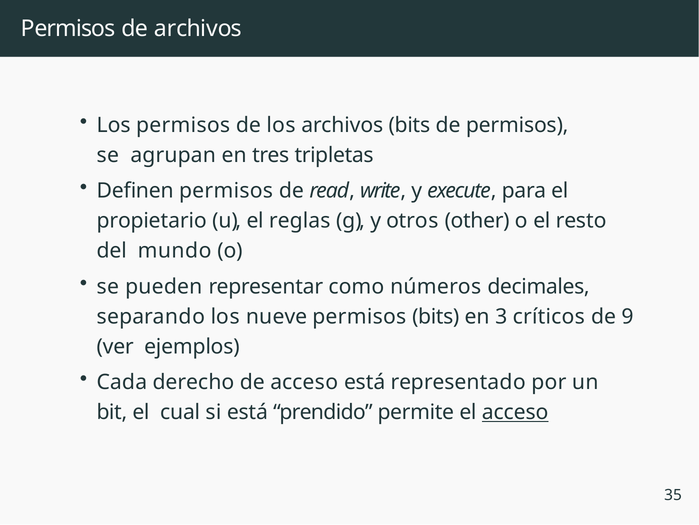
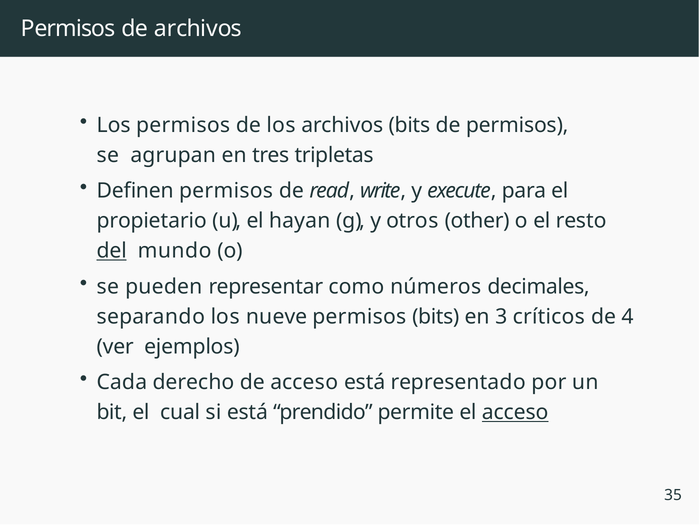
reglas: reglas -> hayan
del underline: none -> present
9: 9 -> 4
